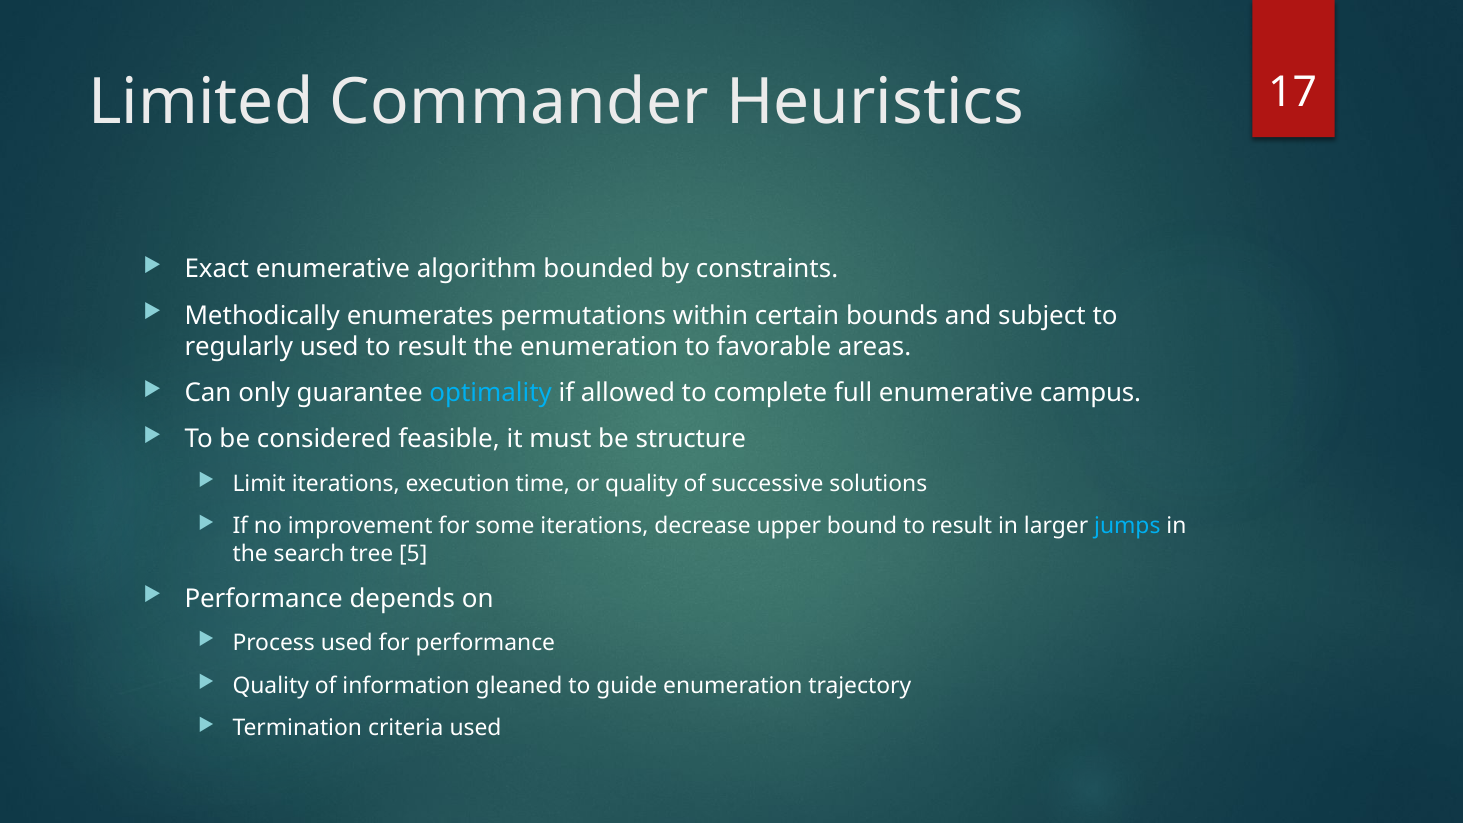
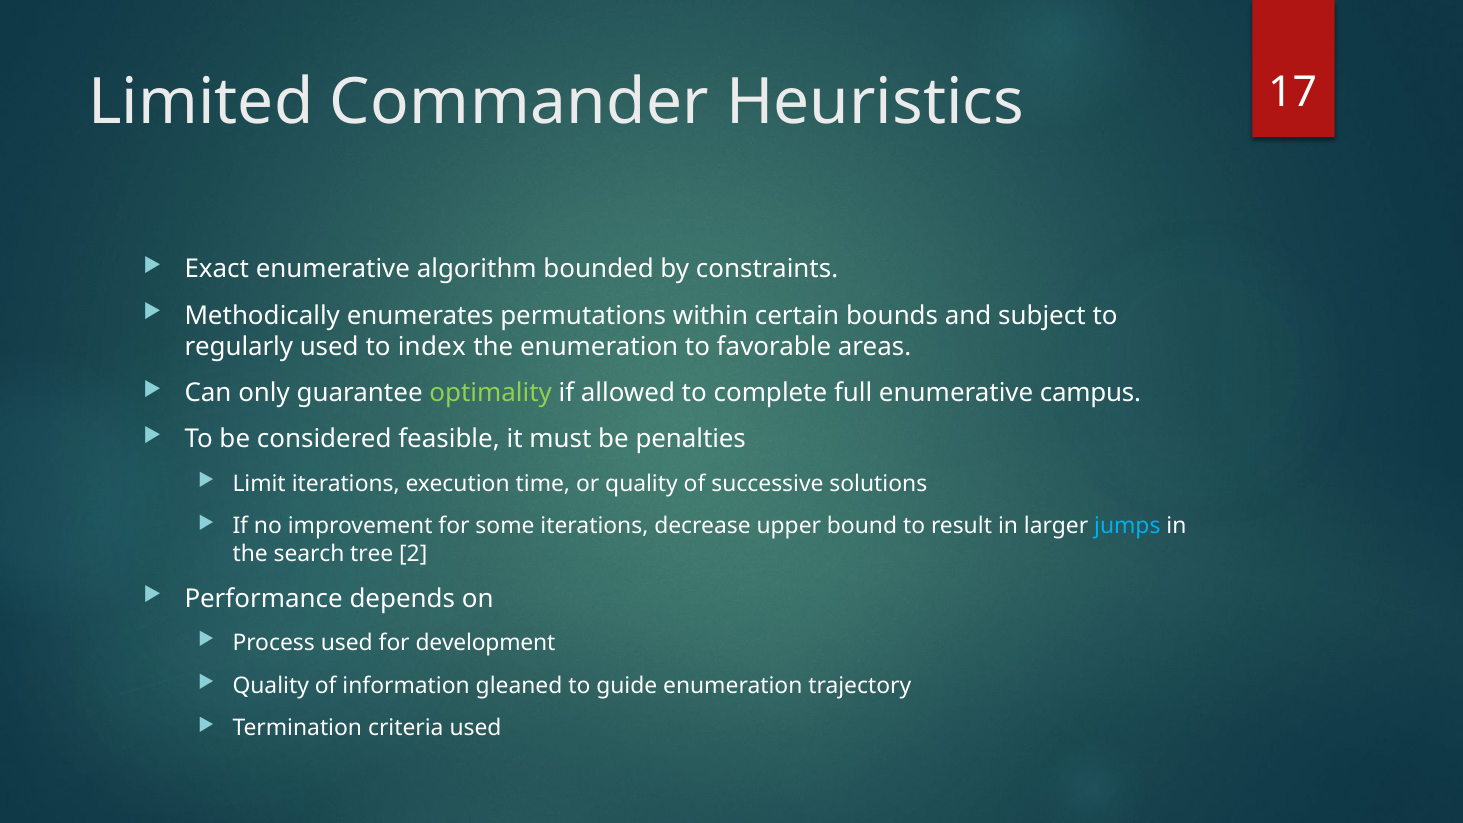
used to result: result -> index
optimality colour: light blue -> light green
structure: structure -> penalties
5: 5 -> 2
for performance: performance -> development
